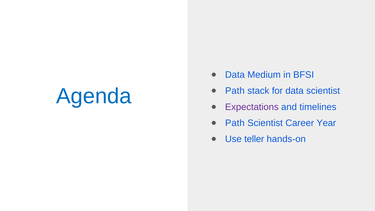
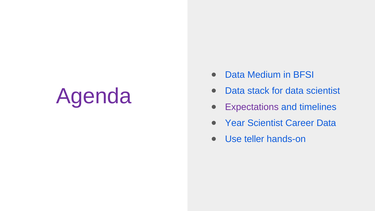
Agenda colour: blue -> purple
Path at (235, 91): Path -> Data
Path at (235, 123): Path -> Year
Career Year: Year -> Data
